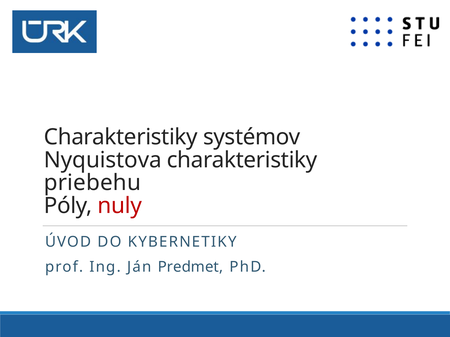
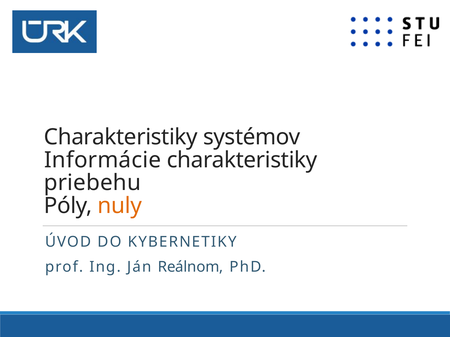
Nyquistova: Nyquistova -> Informácie
nuly colour: red -> orange
Predmet: Predmet -> Reálnom
